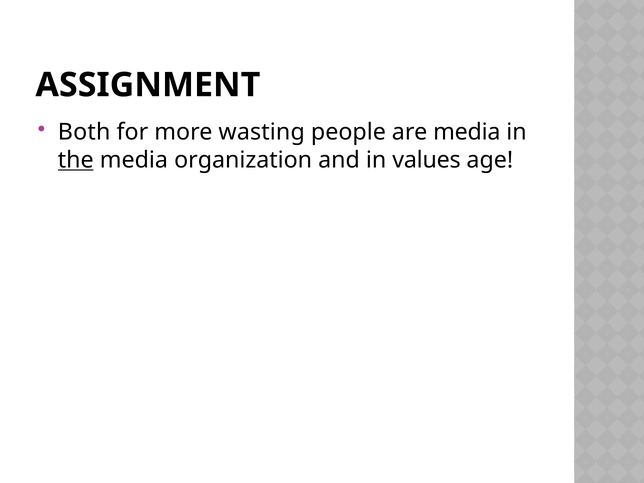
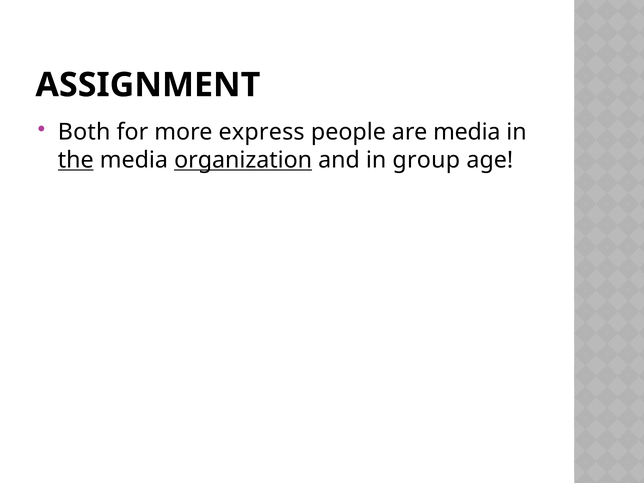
wasting: wasting -> express
organization underline: none -> present
values: values -> group
